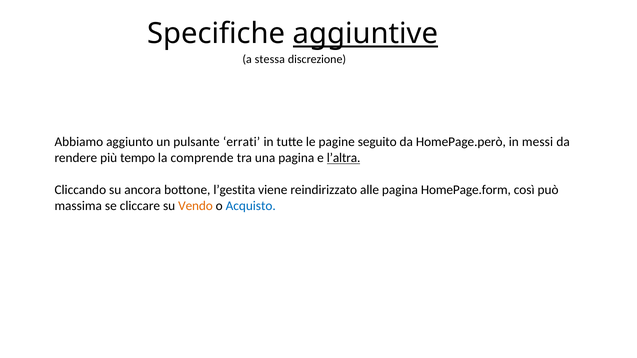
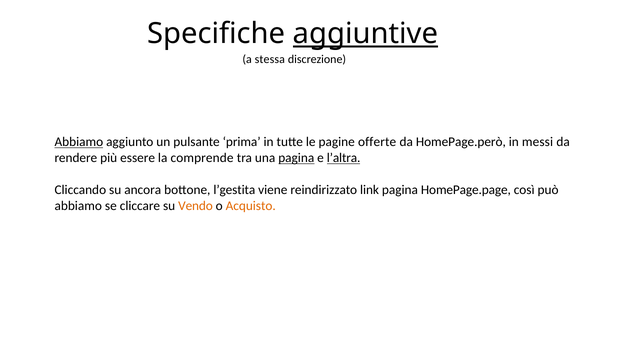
Abbiamo at (79, 142) underline: none -> present
errati: errati -> prima
seguito: seguito -> offerte
tempo: tempo -> essere
pagina at (296, 158) underline: none -> present
alle: alle -> link
HomePage.form: HomePage.form -> HomePage.page
massima at (78, 206): massima -> abbiamo
Acquisto colour: blue -> orange
